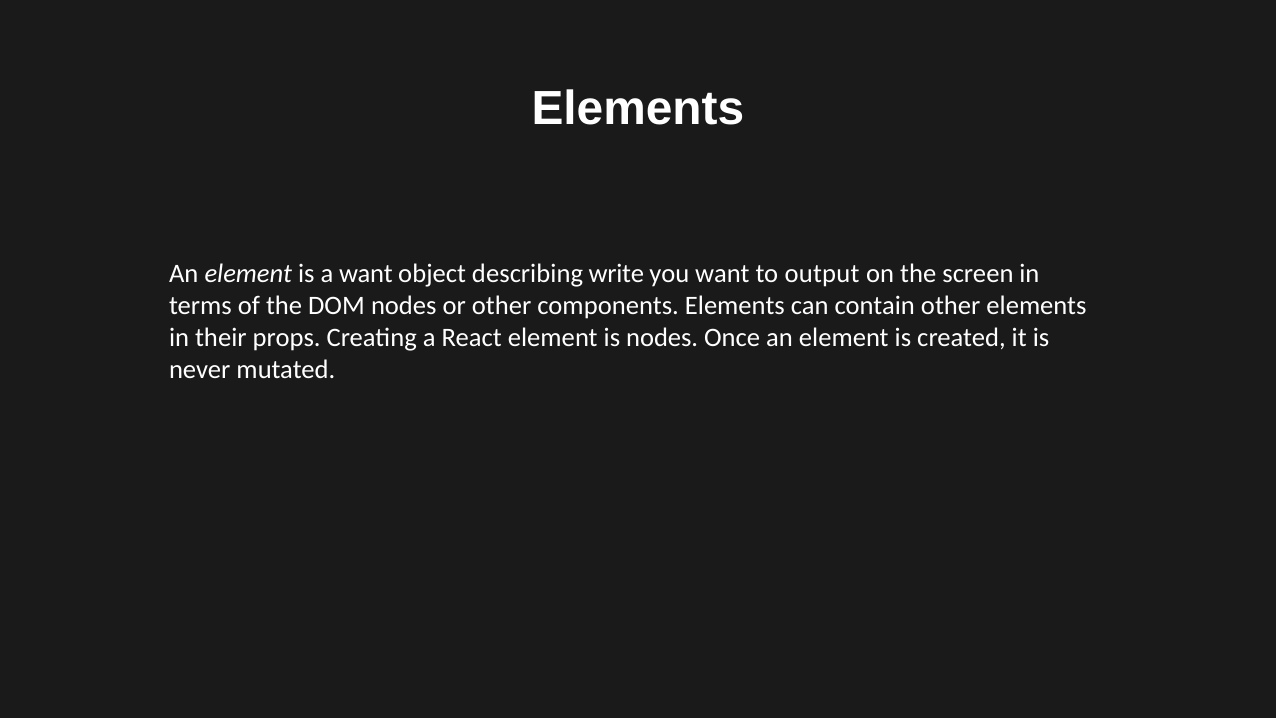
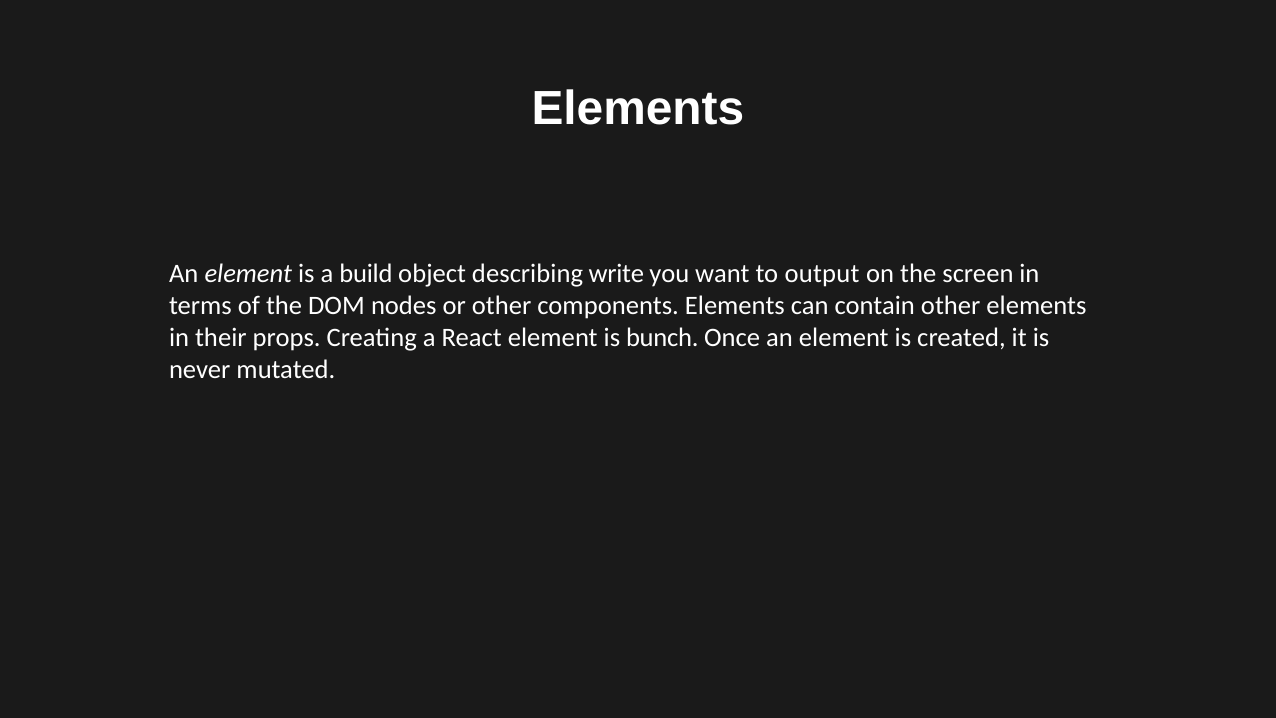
a want: want -> build
is nodes: nodes -> bunch
